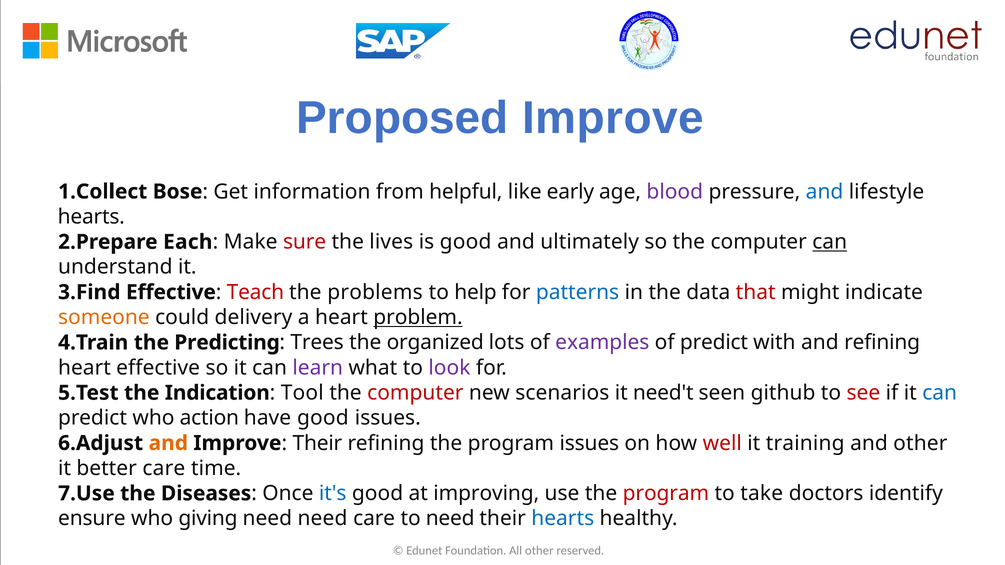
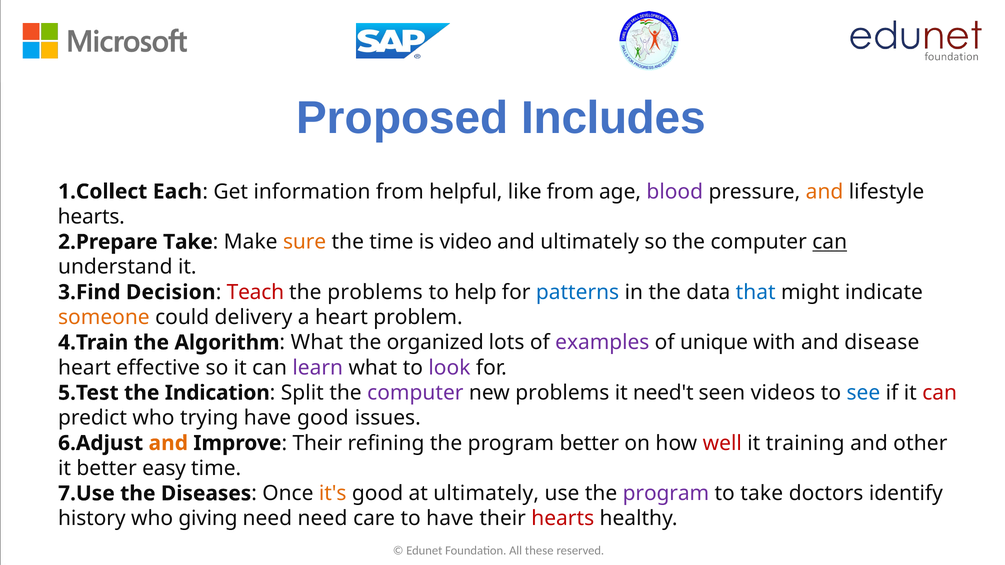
Proposed Improve: Improve -> Includes
Bose: Bose -> Each
like early: early -> from
and at (825, 192) colour: blue -> orange
Each at (188, 242): Each -> Take
sure colour: red -> orange
the lives: lives -> time
is good: good -> video
Effective at (171, 292): Effective -> Decision
that colour: red -> blue
problem underline: present -> none
Predicting: Predicting -> Algorithm
Trees at (317, 343): Trees -> What
of predict: predict -> unique
and refining: refining -> disease
Tool: Tool -> Split
computer at (415, 393) colour: red -> purple
new scenarios: scenarios -> problems
github: github -> videos
see colour: red -> blue
can at (940, 393) colour: blue -> red
action: action -> trying
program issues: issues -> better
better care: care -> easy
it's colour: blue -> orange
at improving: improving -> ultimately
program at (666, 494) colour: red -> purple
ensure: ensure -> history
to need: need -> have
hearts at (563, 519) colour: blue -> red
All other: other -> these
